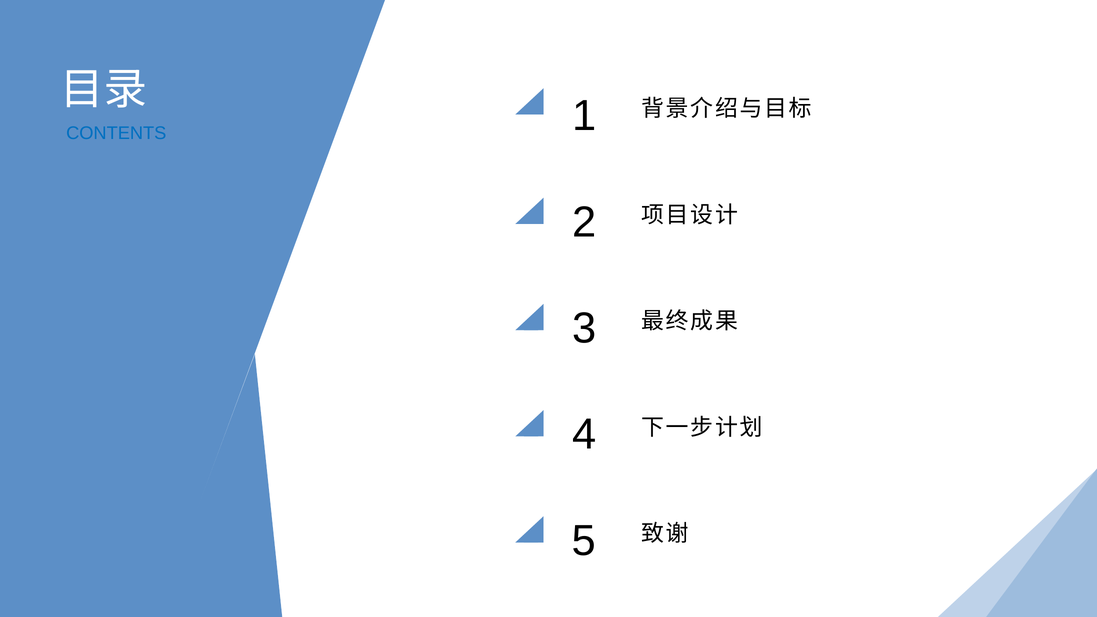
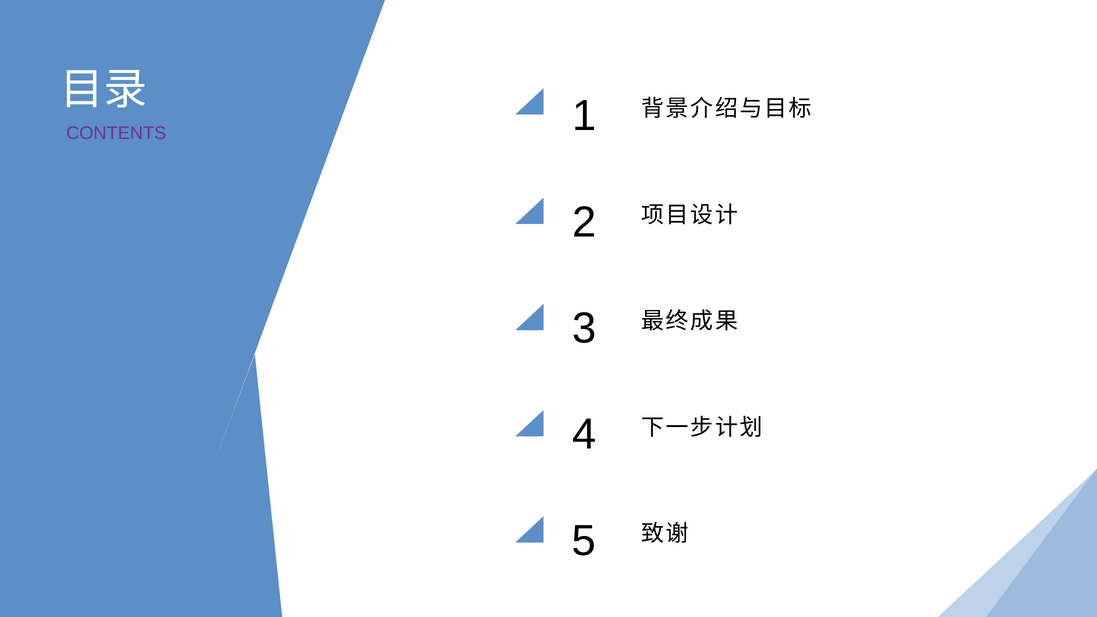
CONTENTS colour: blue -> purple
